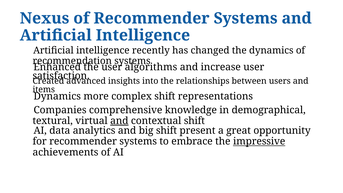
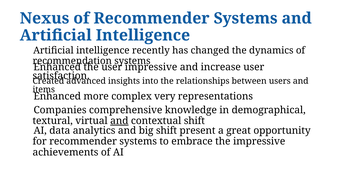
user algorithms: algorithms -> impressive
Dynamics at (57, 96): Dynamics -> Enhanced
complex shift: shift -> very
impressive at (259, 141) underline: present -> none
